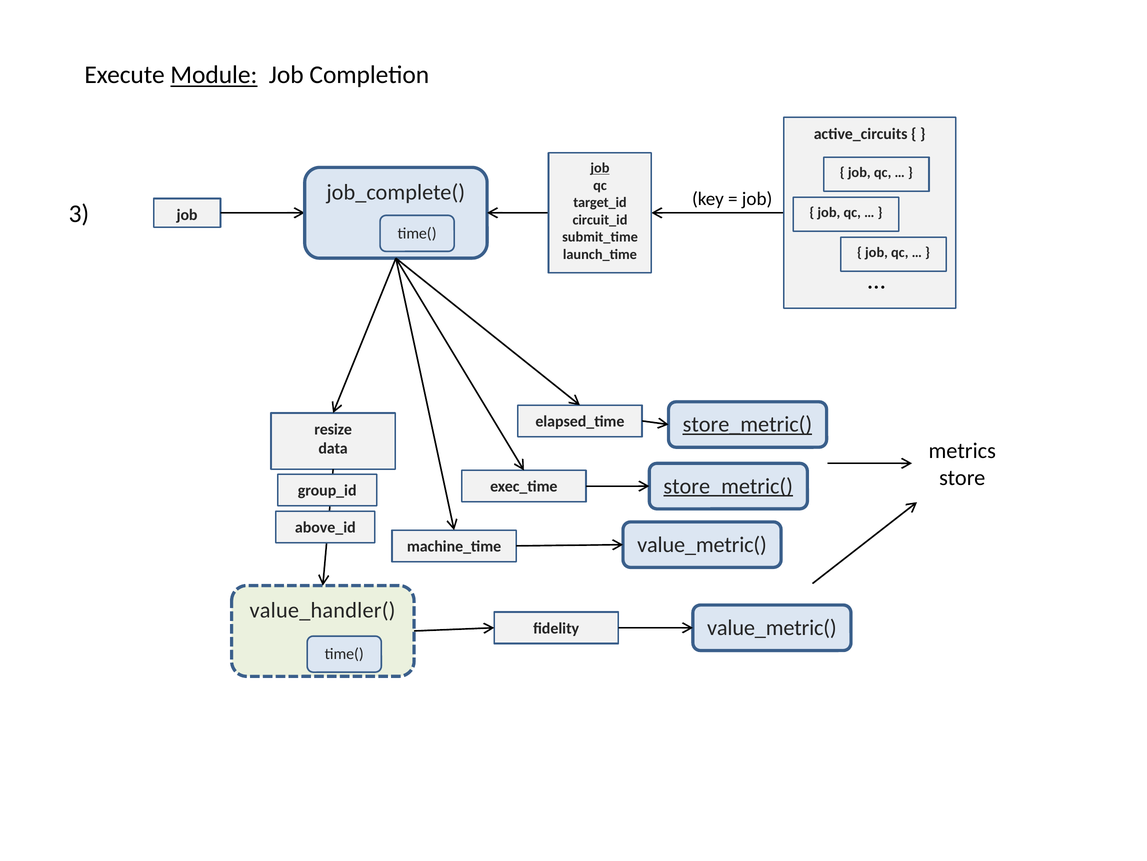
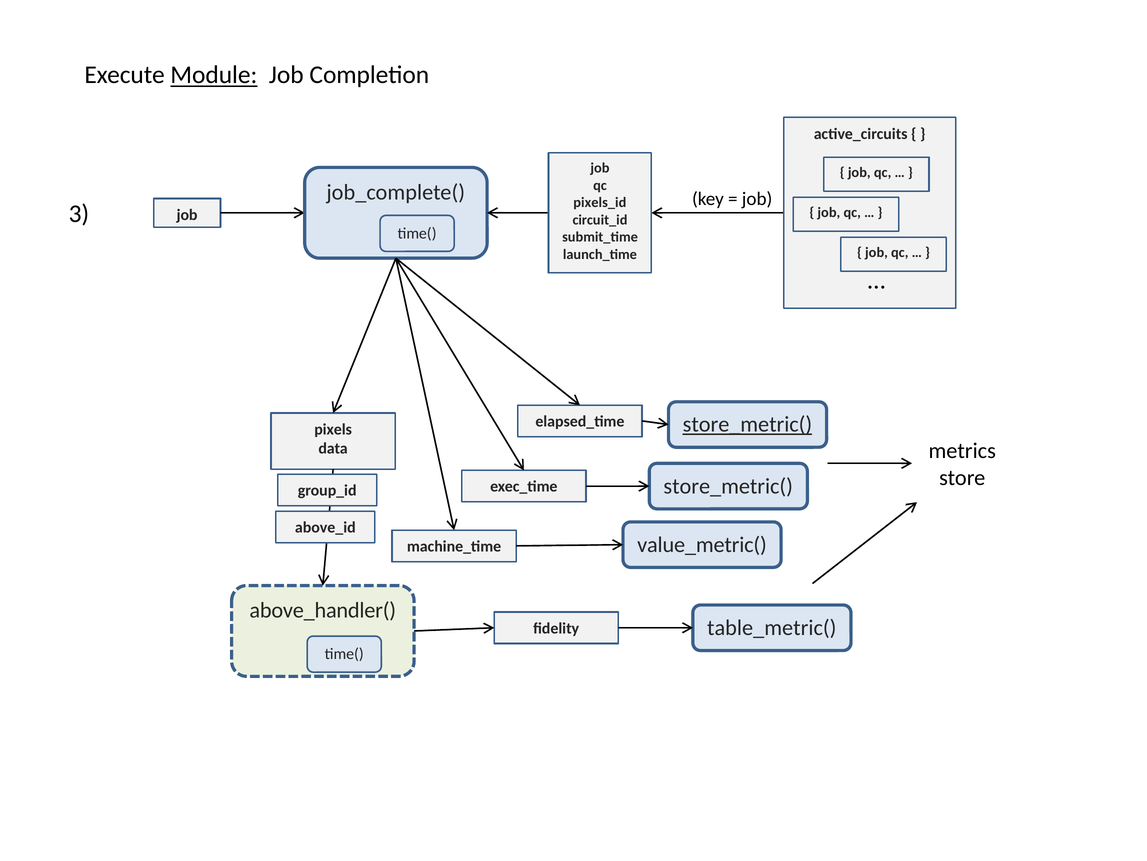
job at (600, 168) underline: present -> none
target_id: target_id -> pixels_id
resize: resize -> pixels
store_metric( at (728, 486) underline: present -> none
value_handler(: value_handler( -> above_handler(
fidelity value_metric(: value_metric( -> table_metric(
